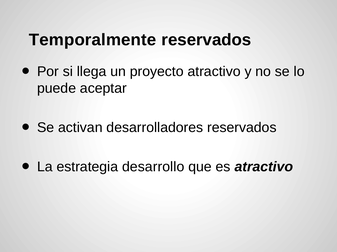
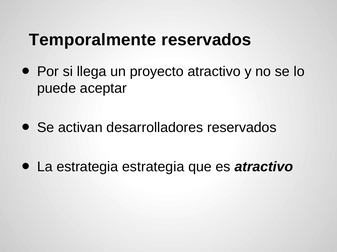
estrategia desarrollo: desarrollo -> estrategia
